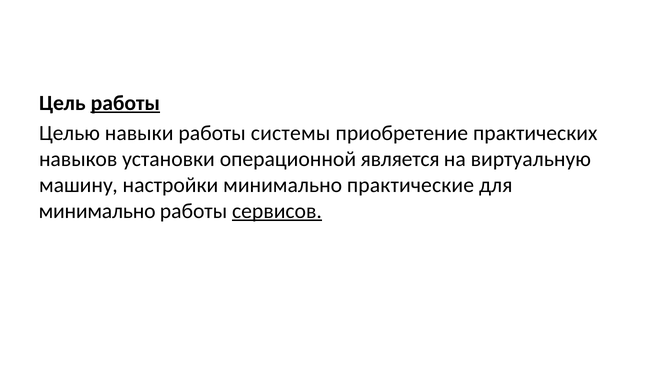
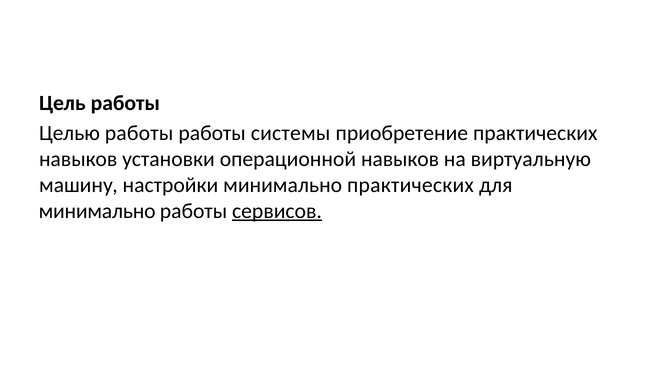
работы at (125, 103) underline: present -> none
Целью навыки: навыки -> работы
операционной является: является -> навыков
минимально практические: практические -> практических
